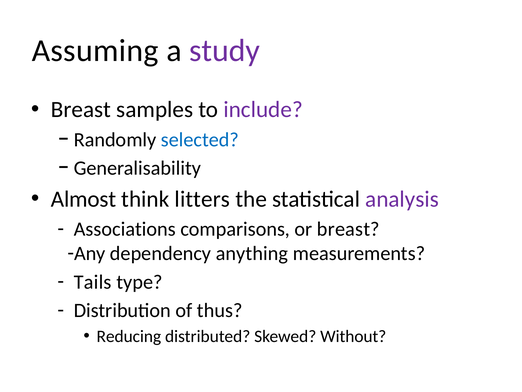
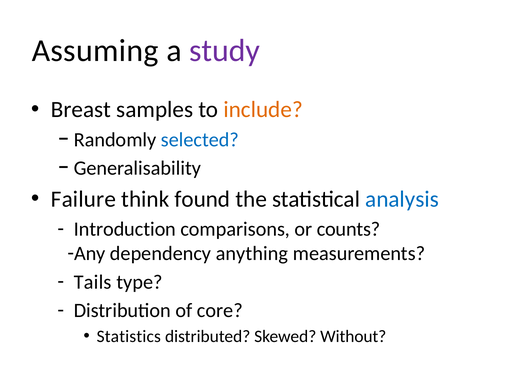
include colour: purple -> orange
Almost: Almost -> Failure
litters: litters -> found
analysis colour: purple -> blue
Associations: Associations -> Introduction
or breast: breast -> counts
thus: thus -> core
Reducing: Reducing -> Statistics
